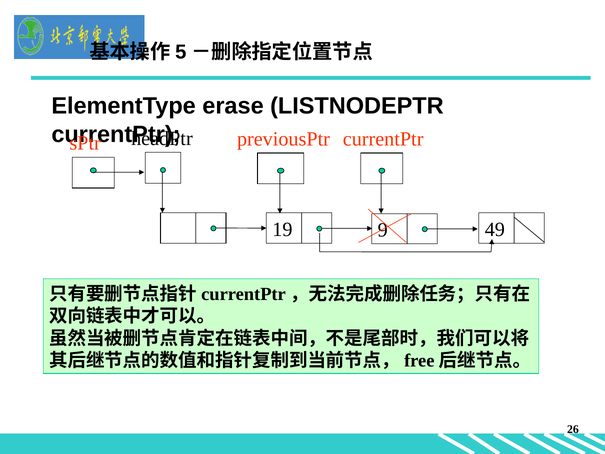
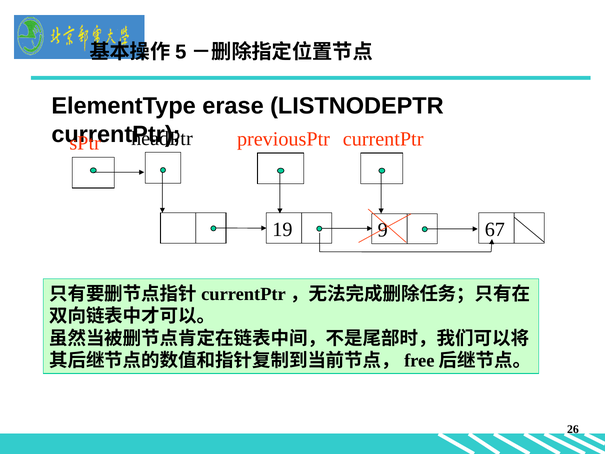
49: 49 -> 67
